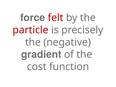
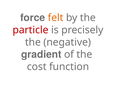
felt colour: red -> orange
